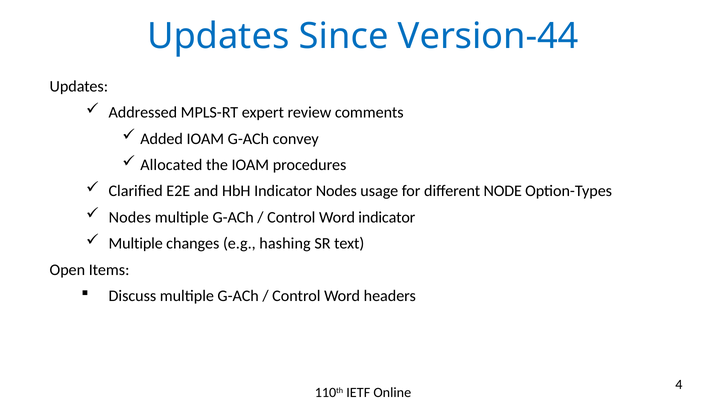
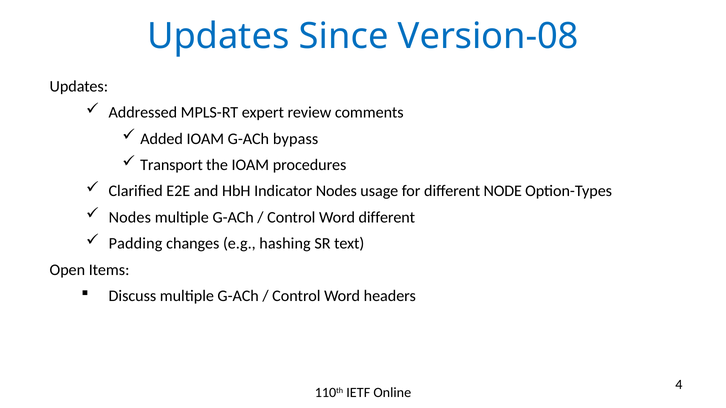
Version-44: Version-44 -> Version-08
convey: convey -> bypass
Allocated: Allocated -> Transport
Word indicator: indicator -> different
Multiple at (136, 244): Multiple -> Padding
